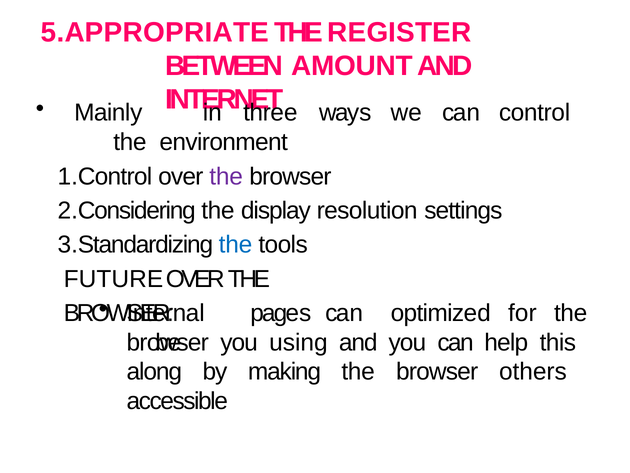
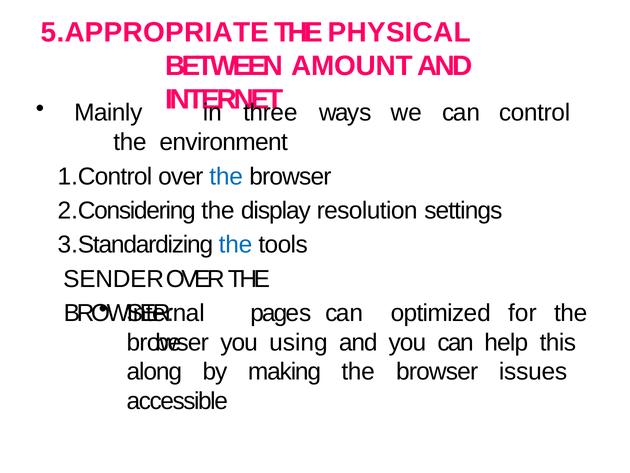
REGISTER: REGISTER -> PHYSICAL
the at (226, 176) colour: purple -> blue
FUTURE: FUTURE -> SENDER
others: others -> issues
